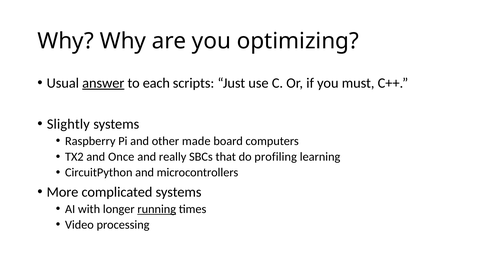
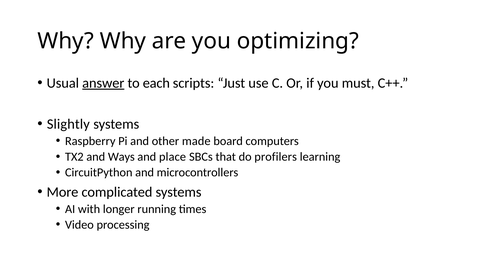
Once: Once -> Ways
really: really -> place
profiling: profiling -> profilers
running underline: present -> none
